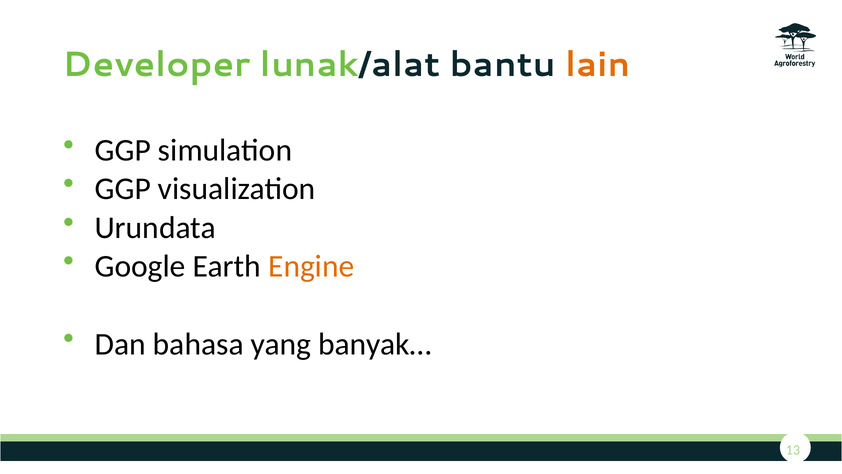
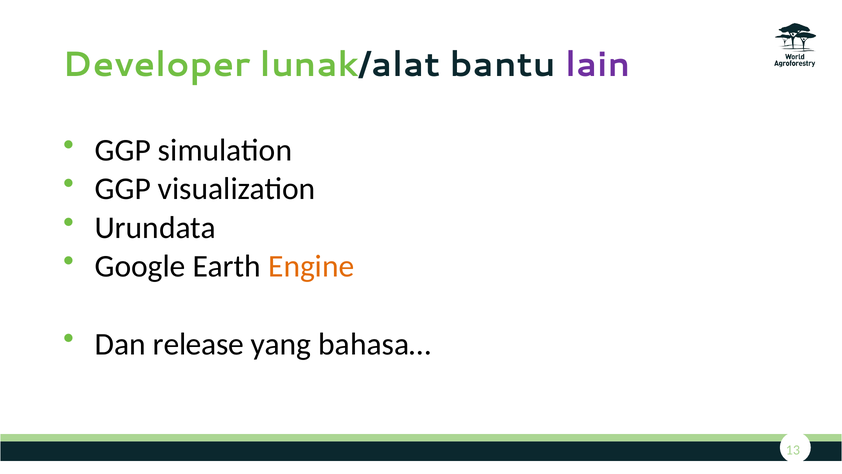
lain colour: orange -> purple
bahasa: bahasa -> release
banyak…: banyak… -> bahasa…
